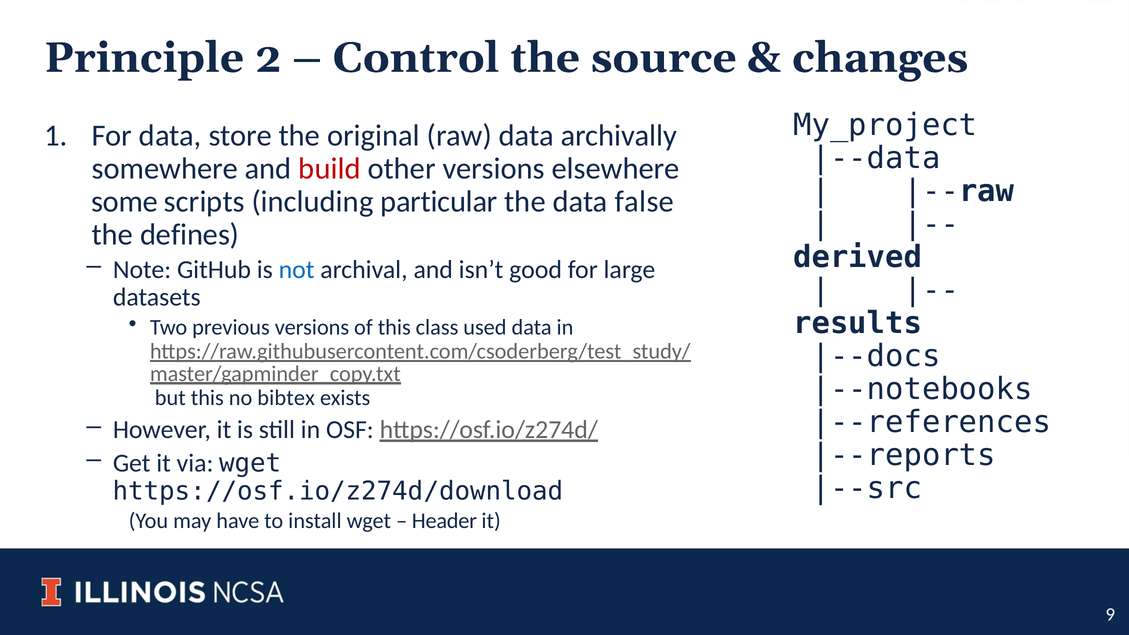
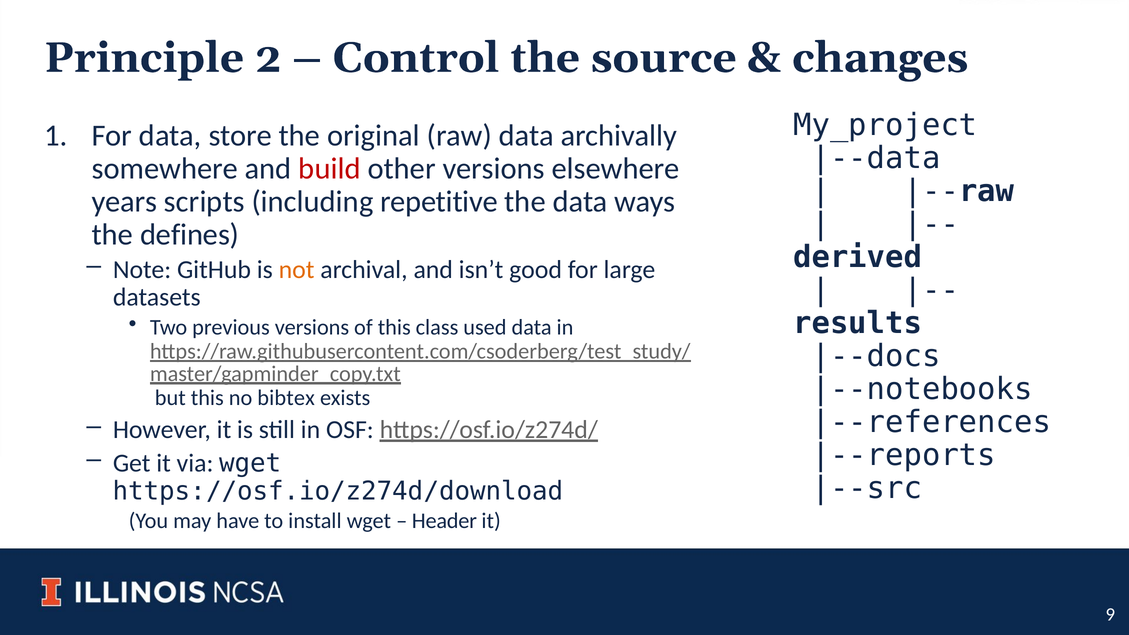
some: some -> years
particular: particular -> repetitive
false: false -> ways
not colour: blue -> orange
